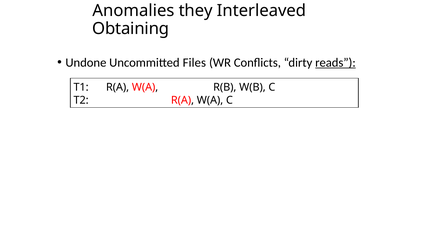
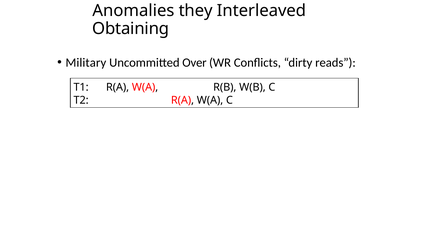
Undone: Undone -> Military
Files: Files -> Over
reads underline: present -> none
